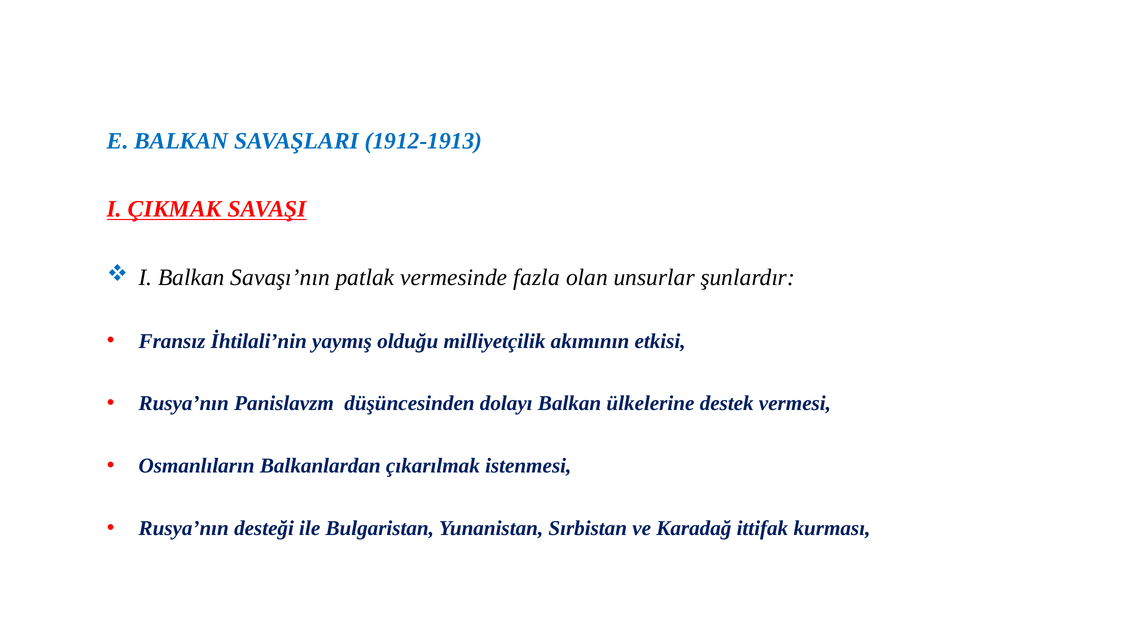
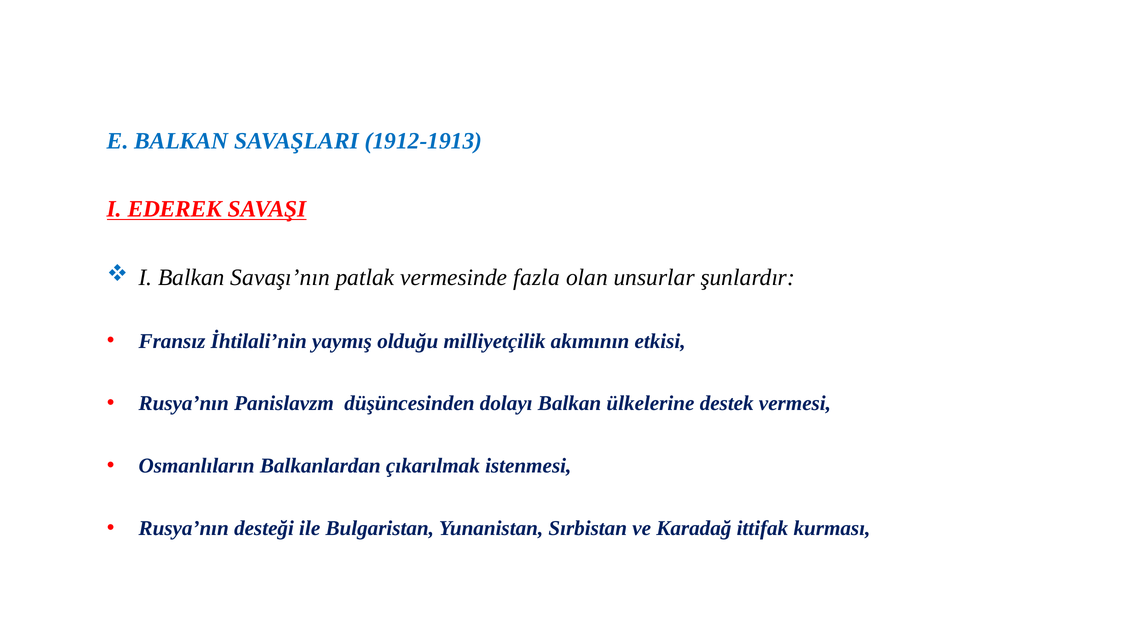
ÇIKMAK: ÇIKMAK -> EDEREK
